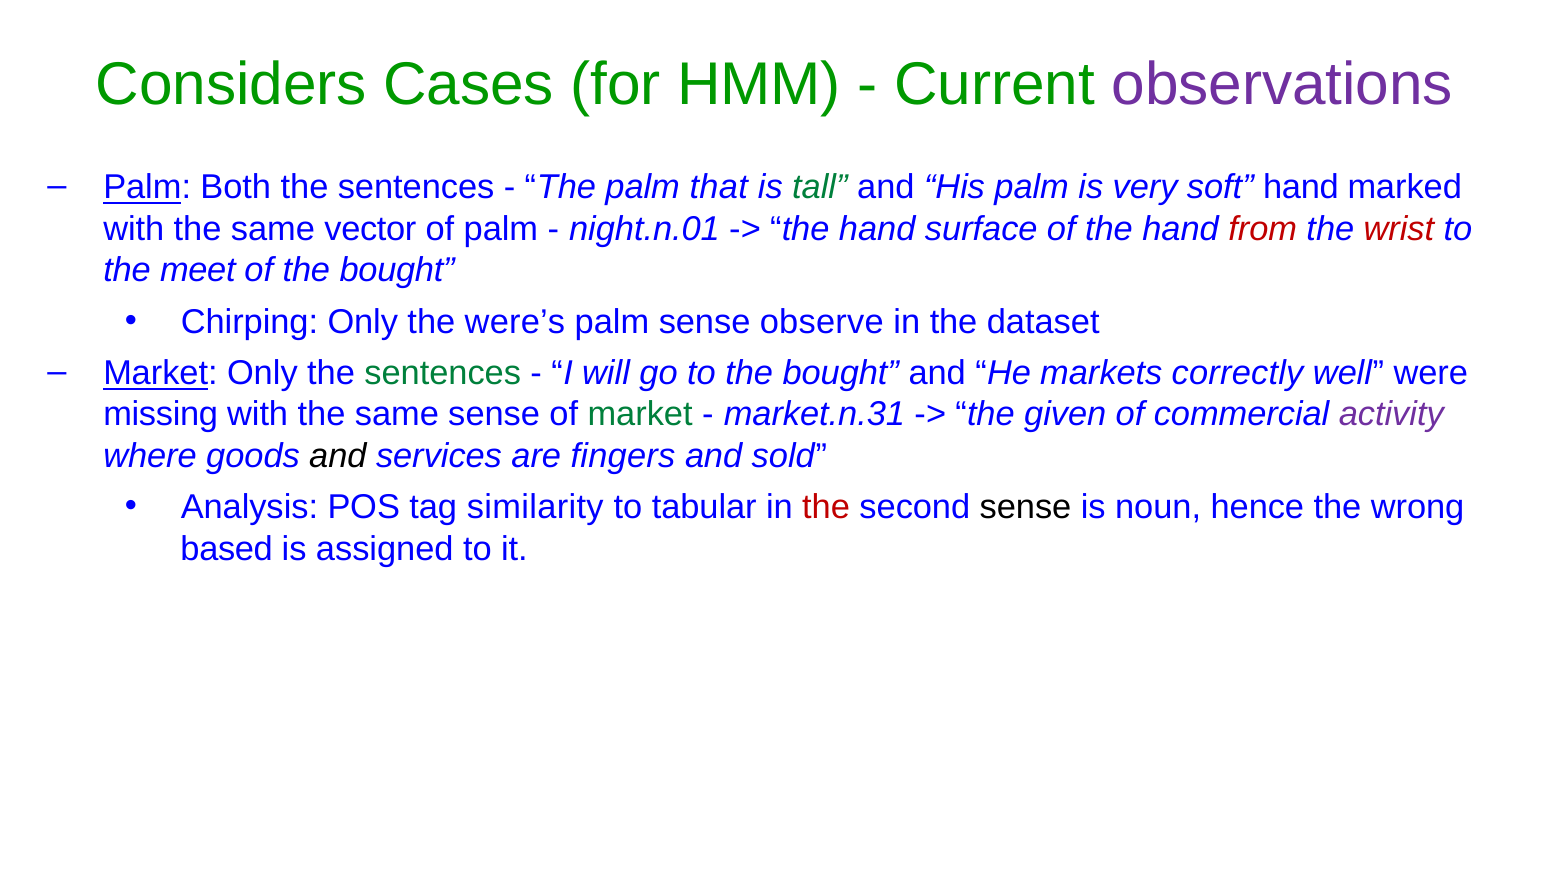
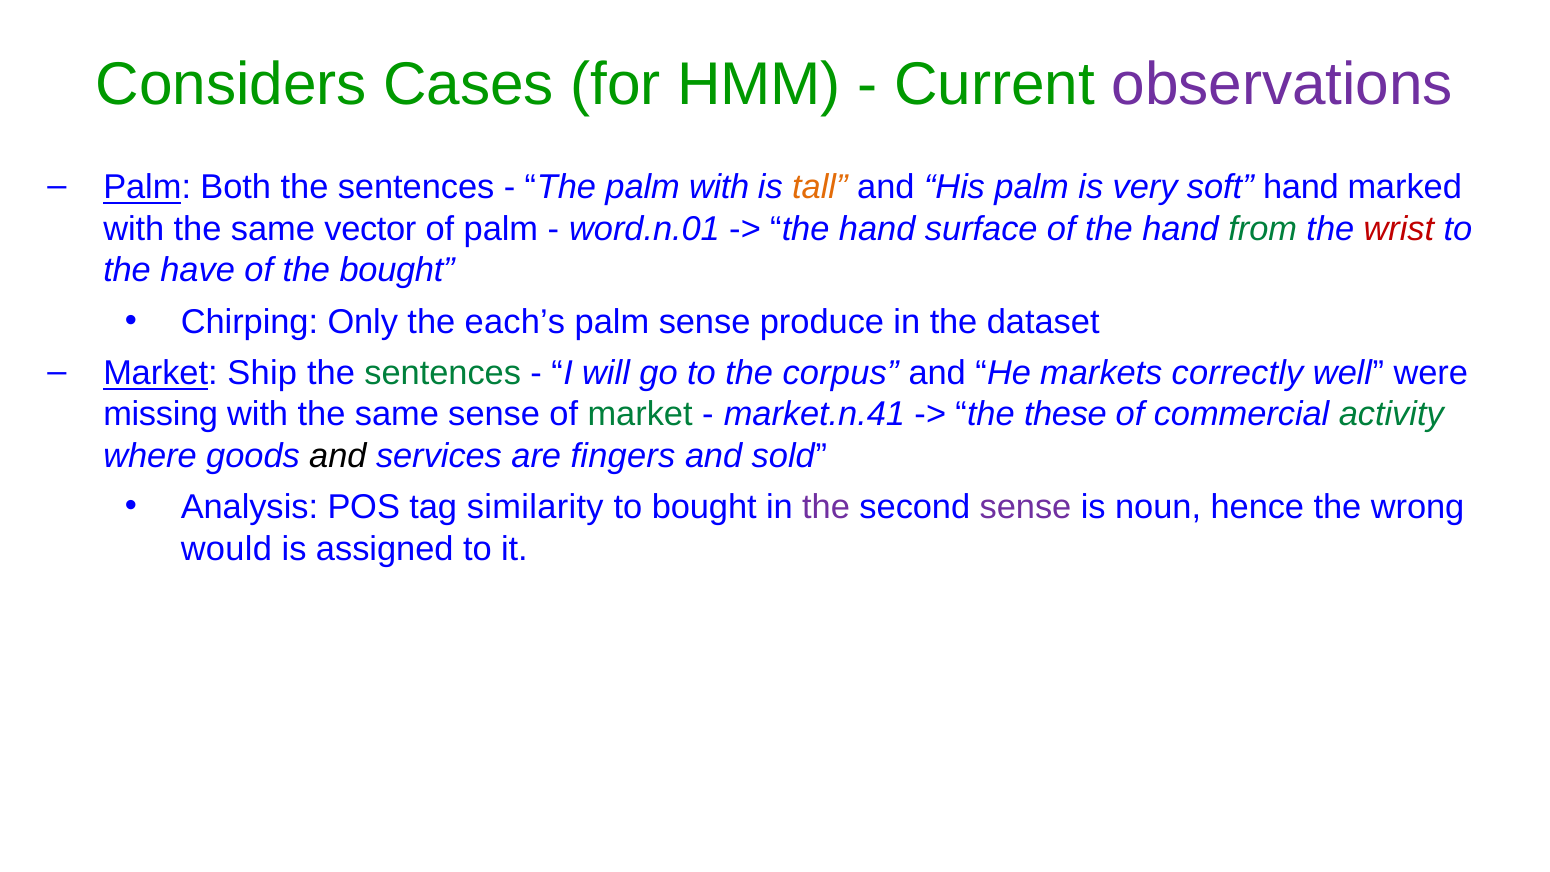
palm that: that -> with
tall colour: green -> orange
night.n.01: night.n.01 -> word.n.01
from colour: red -> green
meet: meet -> have
were’s: were’s -> each’s
observe: observe -> produce
Market Only: Only -> Ship
to the bought: bought -> corpus
market.n.31: market.n.31 -> market.n.41
given: given -> these
activity colour: purple -> green
to tabular: tabular -> bought
the at (826, 508) colour: red -> purple
sense at (1026, 508) colour: black -> purple
based: based -> would
